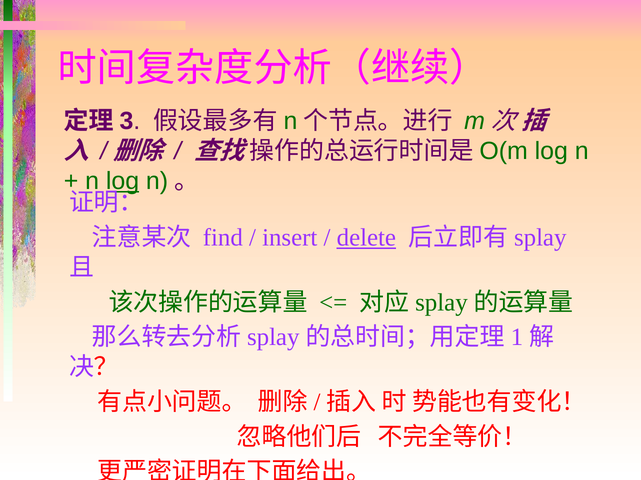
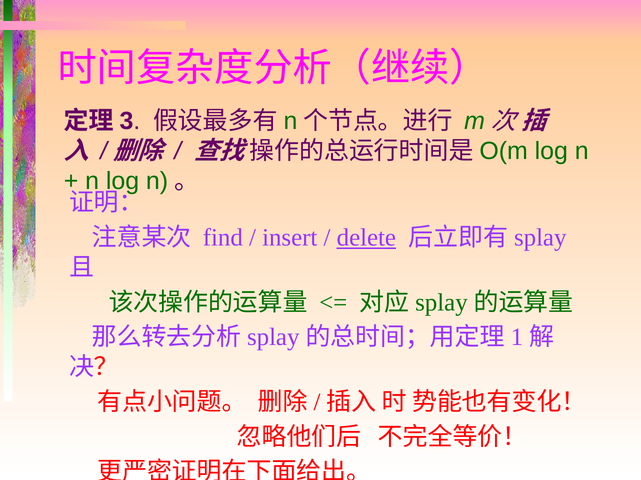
log at (123, 181) underline: present -> none
